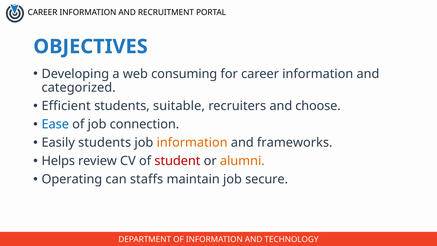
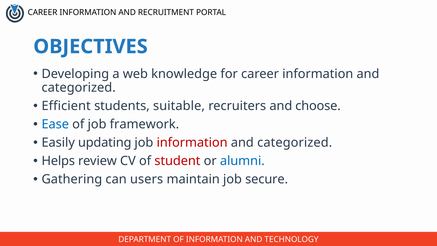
consuming: consuming -> knowledge
connection: connection -> framework
Easily students: students -> updating
information at (192, 143) colour: orange -> red
frameworks at (295, 143): frameworks -> categorized
alumni colour: orange -> blue
Operating: Operating -> Gathering
staffs: staffs -> users
